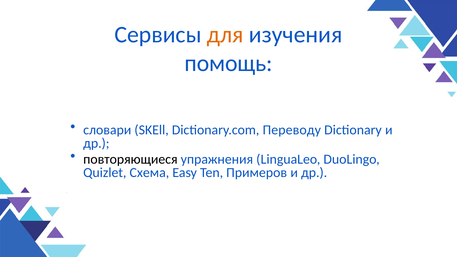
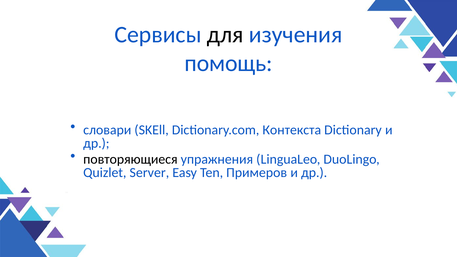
для colour: orange -> black
Переводу: Переводу -> Контекста
Схема: Схема -> Server
